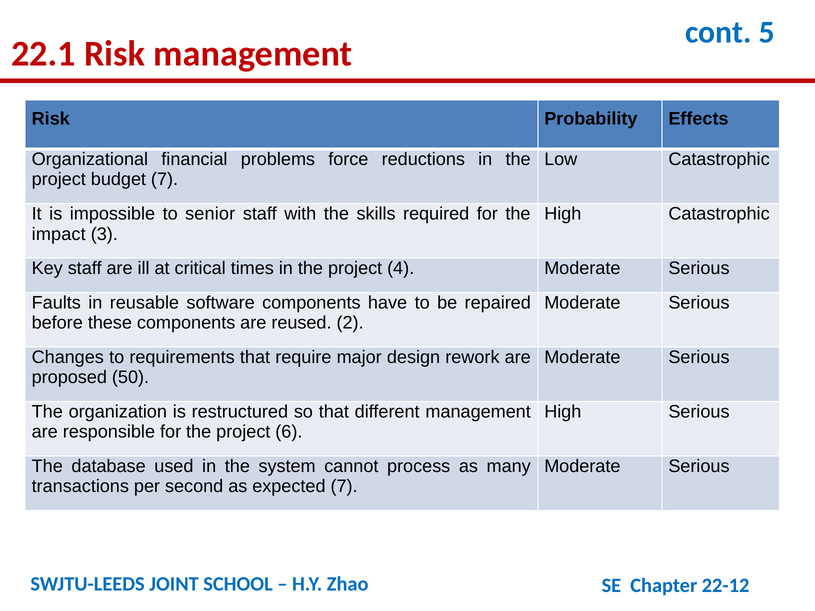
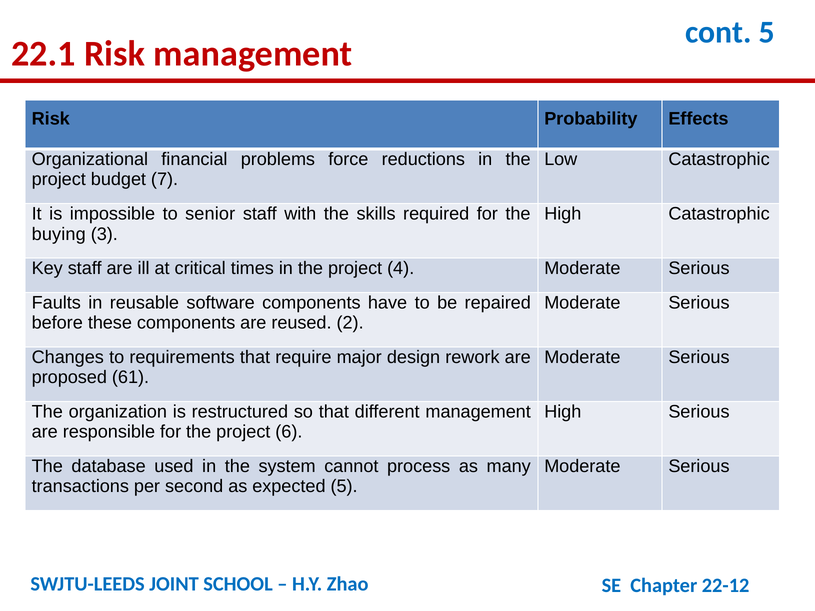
impact: impact -> buying
50: 50 -> 61
expected 7: 7 -> 5
